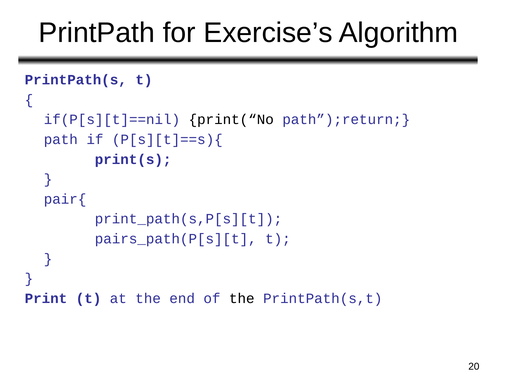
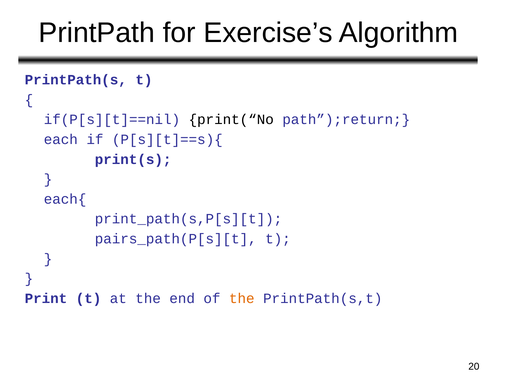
path: path -> each
pair{: pair{ -> each{
the at (242, 298) colour: black -> orange
